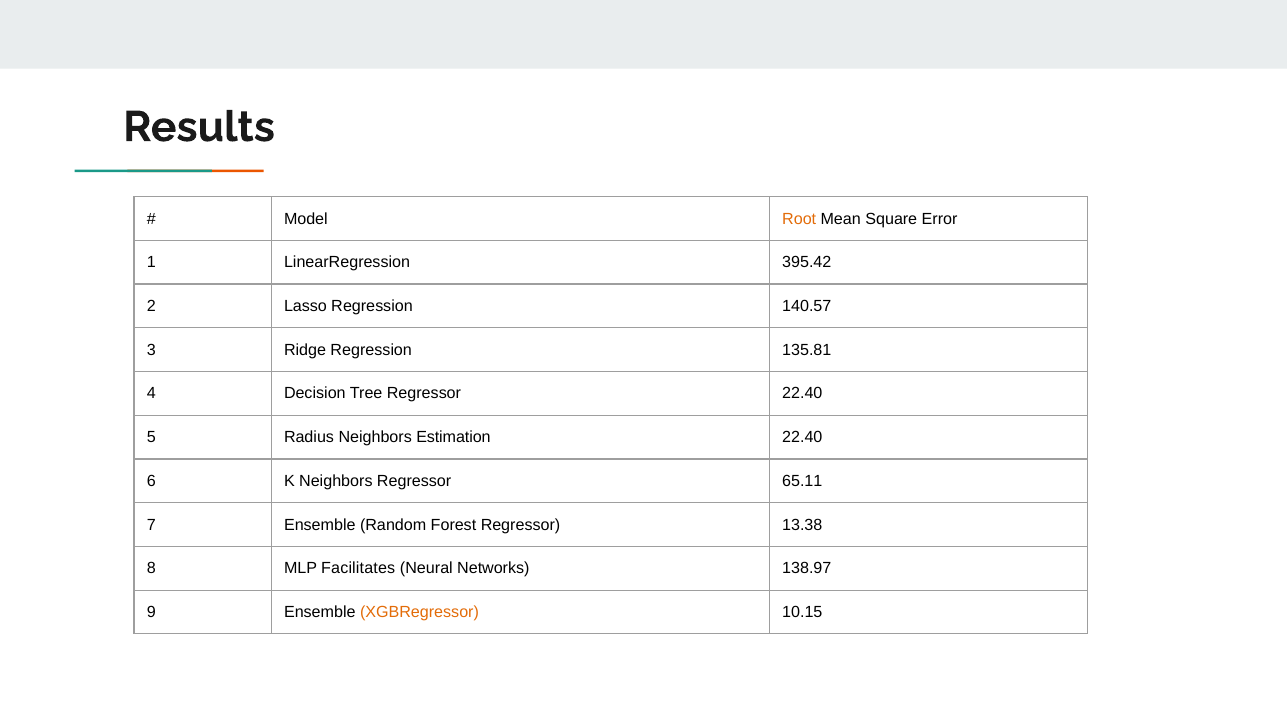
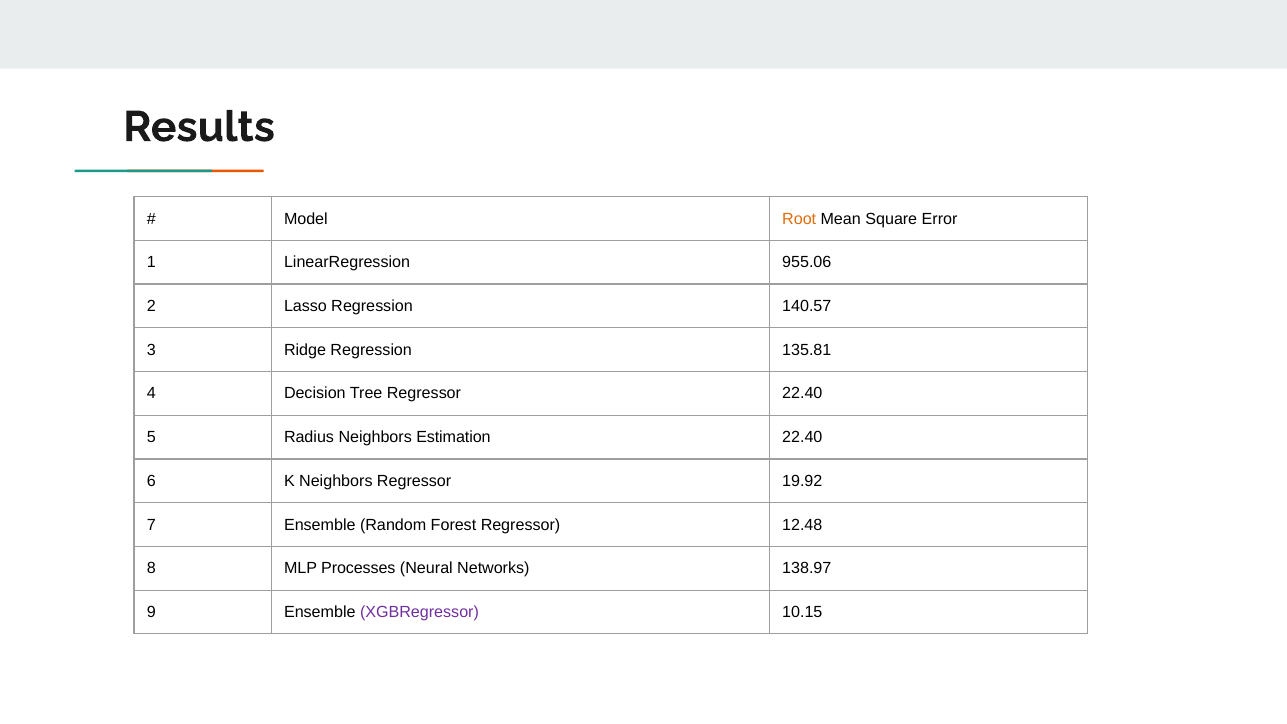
395.42: 395.42 -> 955.06
65.11: 65.11 -> 19.92
13.38: 13.38 -> 12.48
Facilitates: Facilitates -> Processes
XGBRegressor colour: orange -> purple
